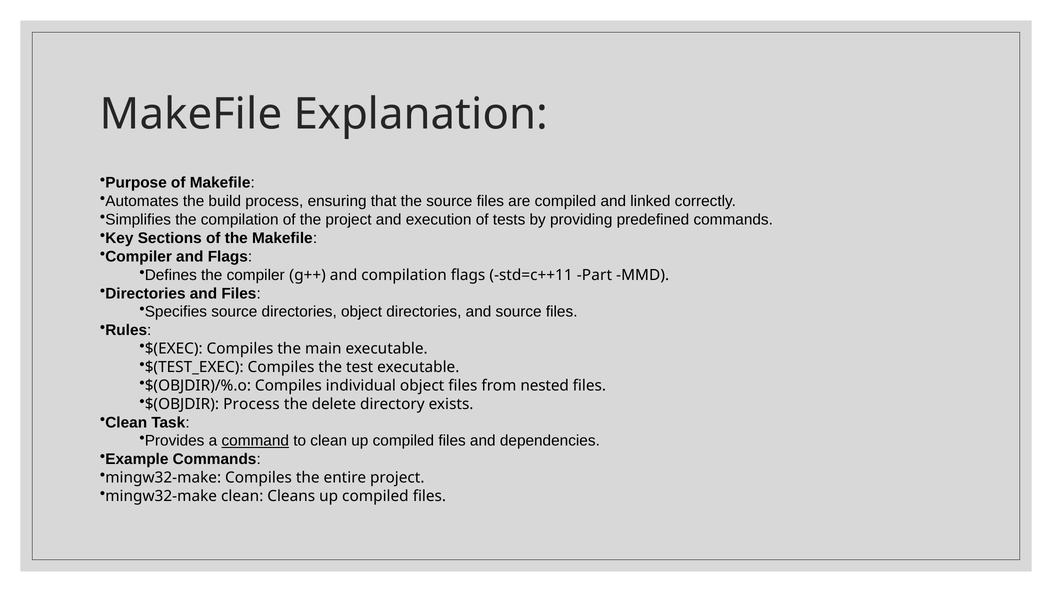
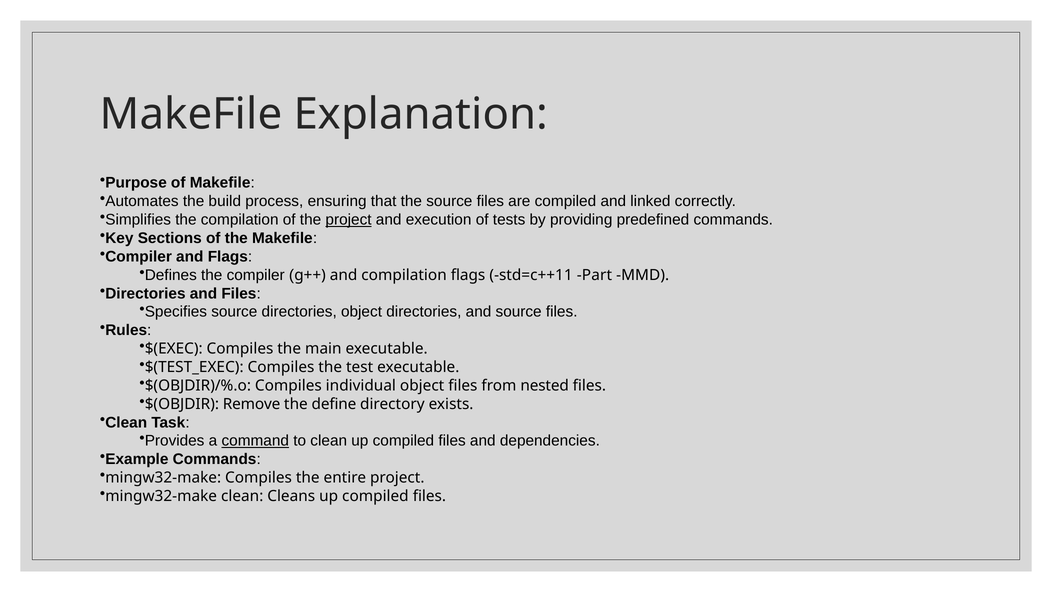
project at (349, 220) underline: none -> present
$(OBJDIR Process: Process -> Remove
delete: delete -> define
